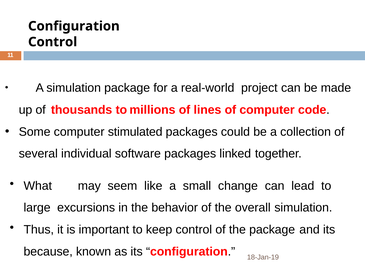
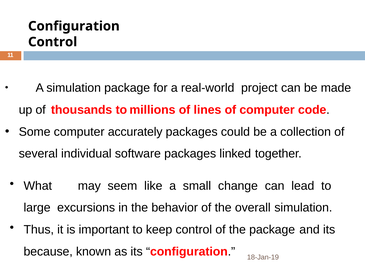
stimulated: stimulated -> accurately
